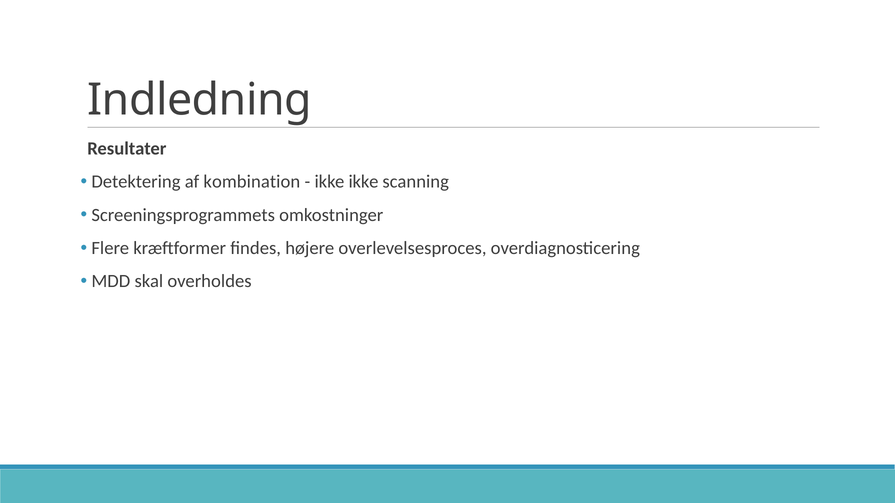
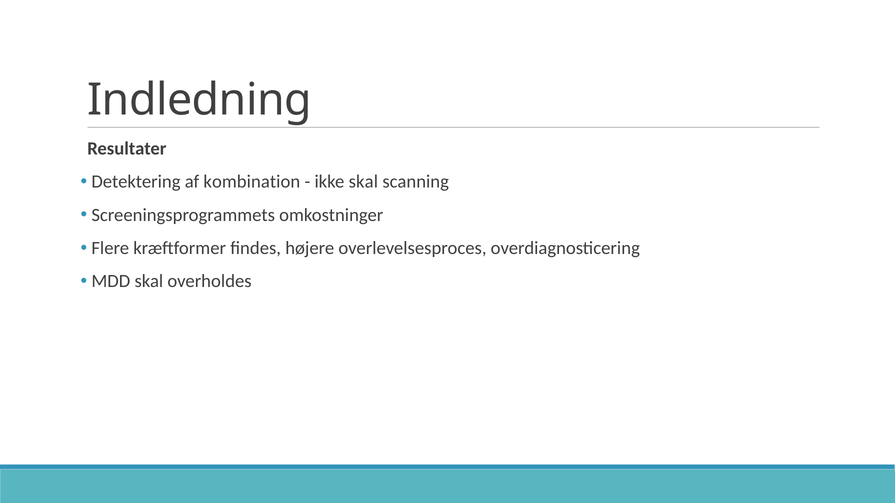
ikke ikke: ikke -> skal
